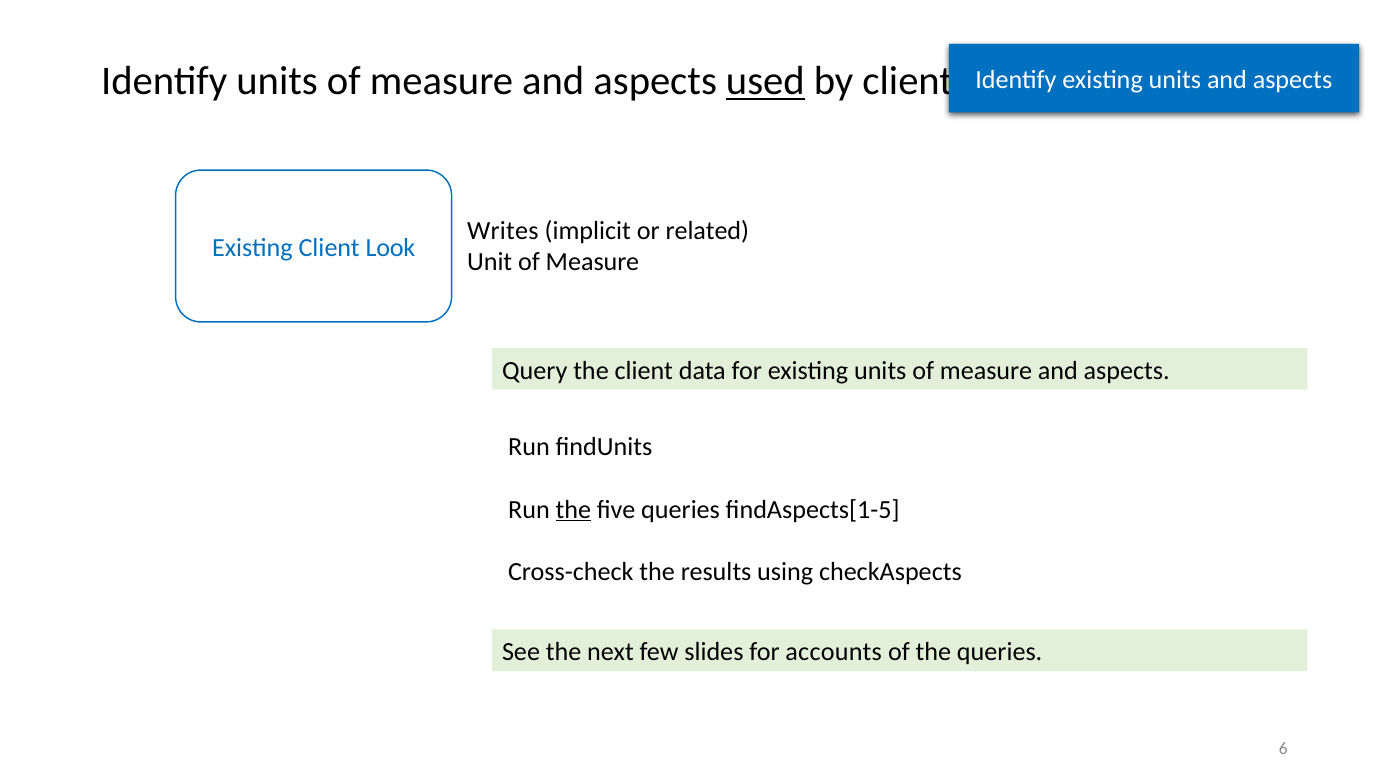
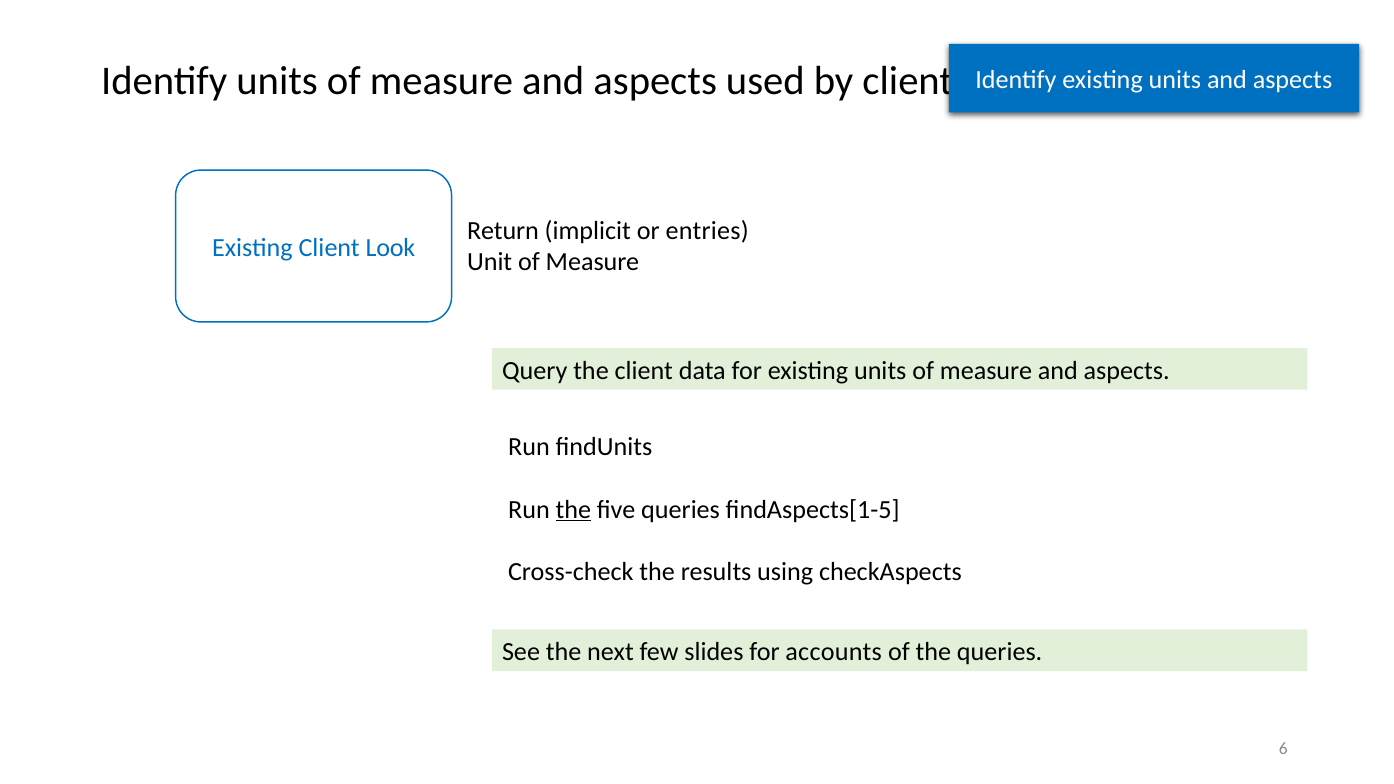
used underline: present -> none
Writes: Writes -> Return
related: related -> entries
